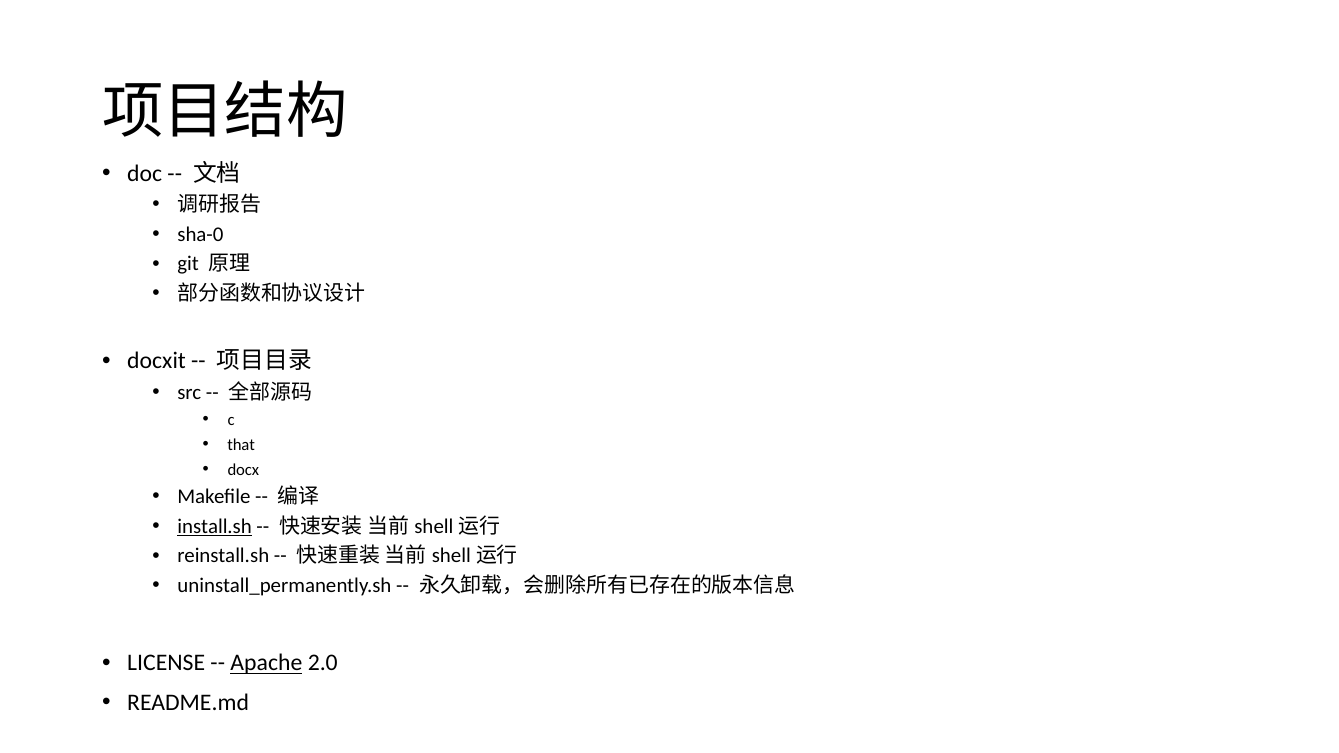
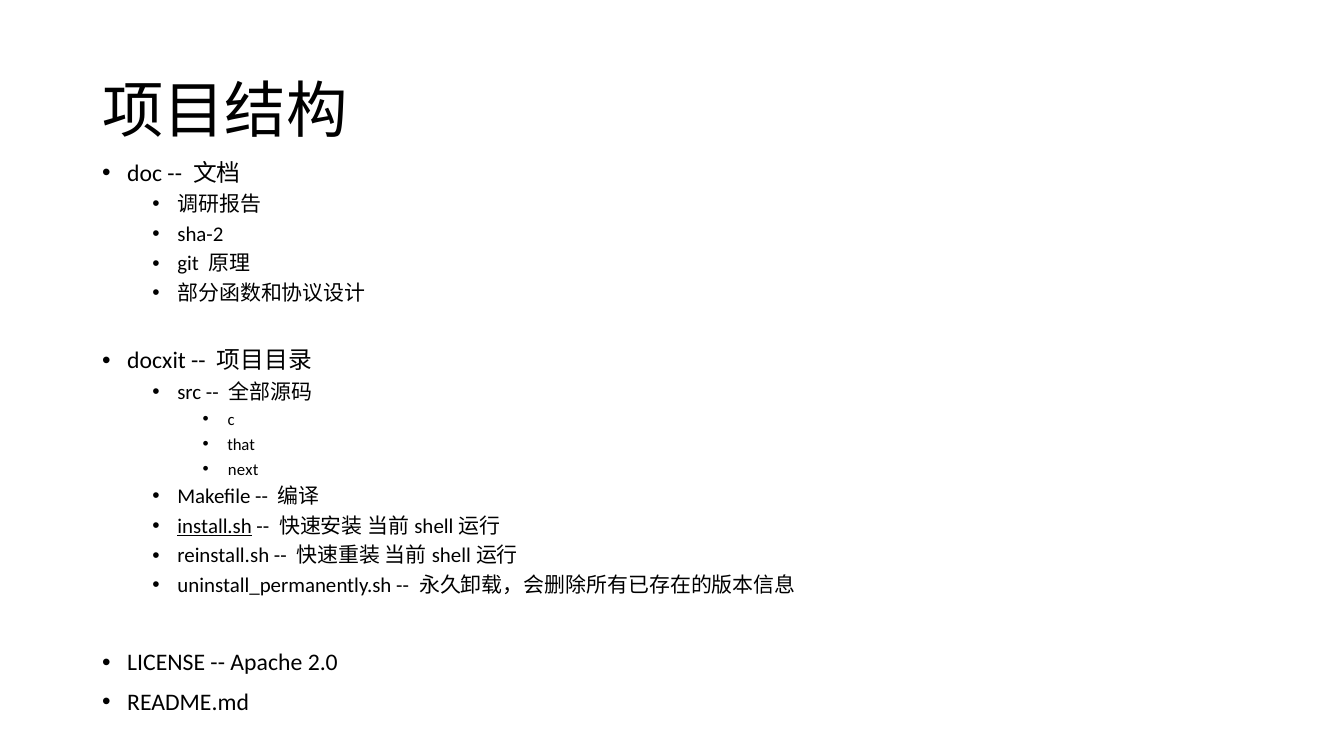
sha-0: sha-0 -> sha-2
docx: docx -> next
Apache underline: present -> none
